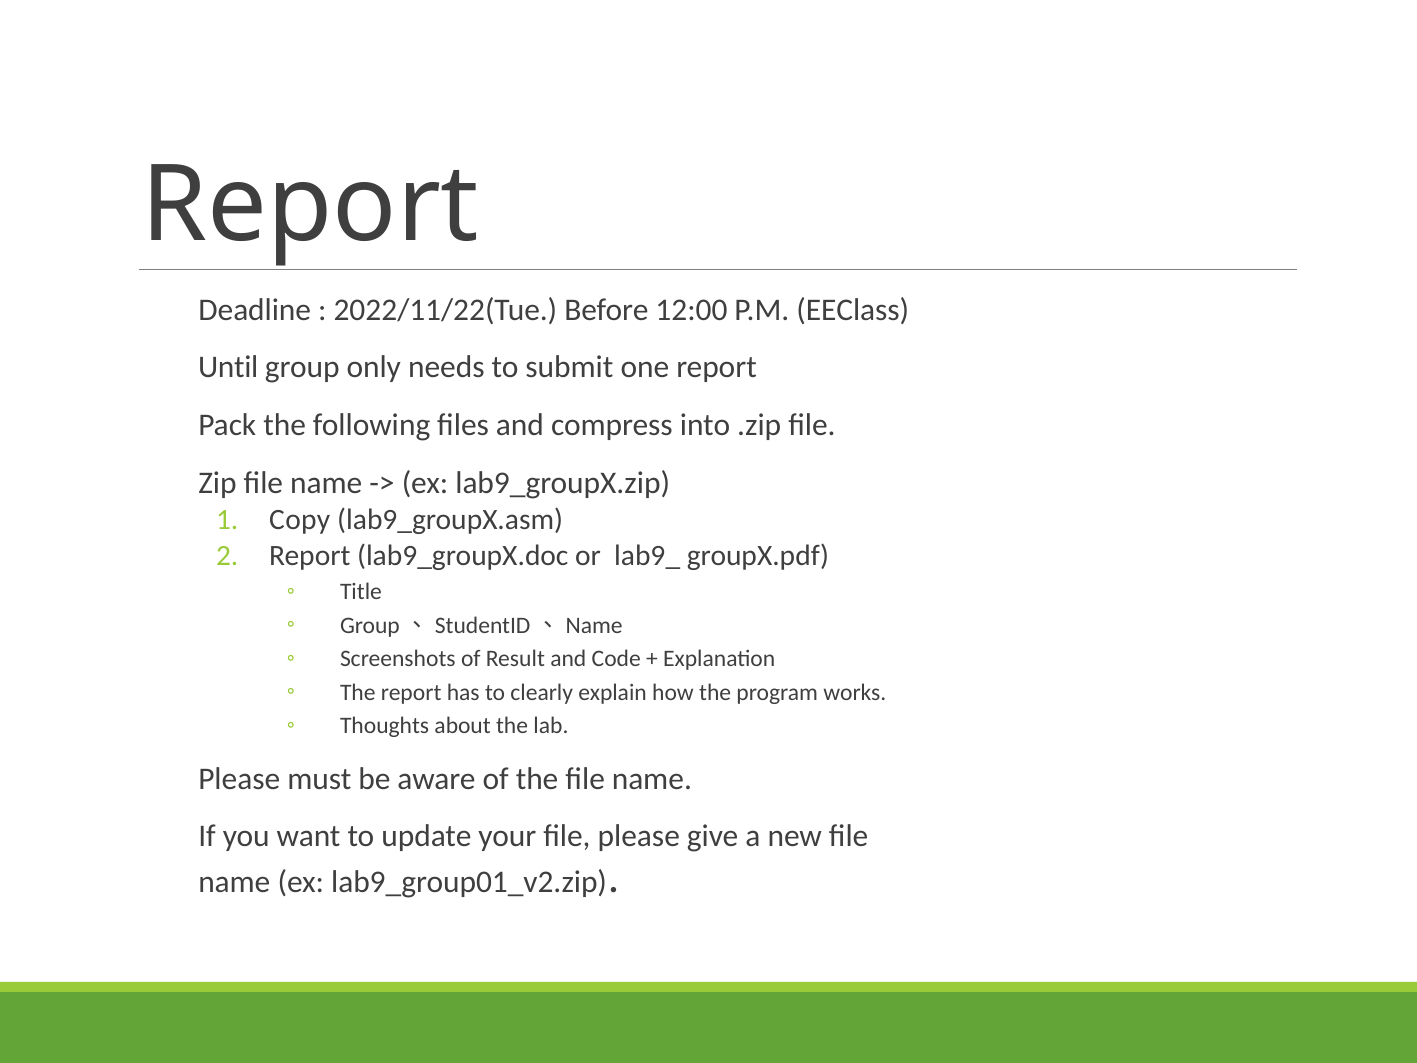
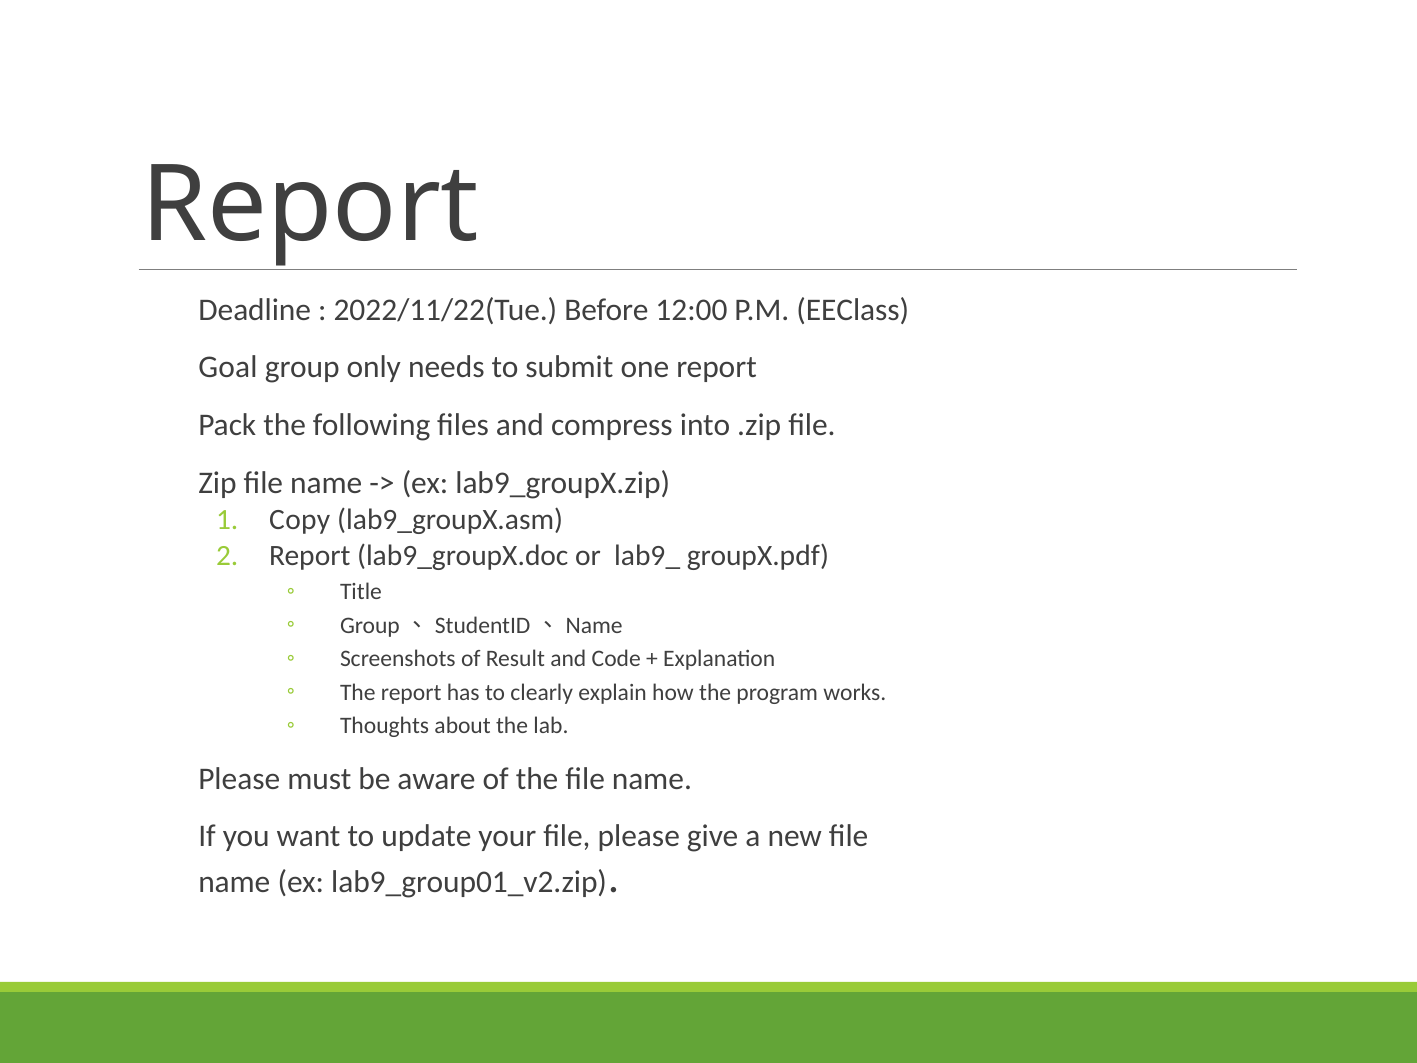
Until: Until -> Goal
